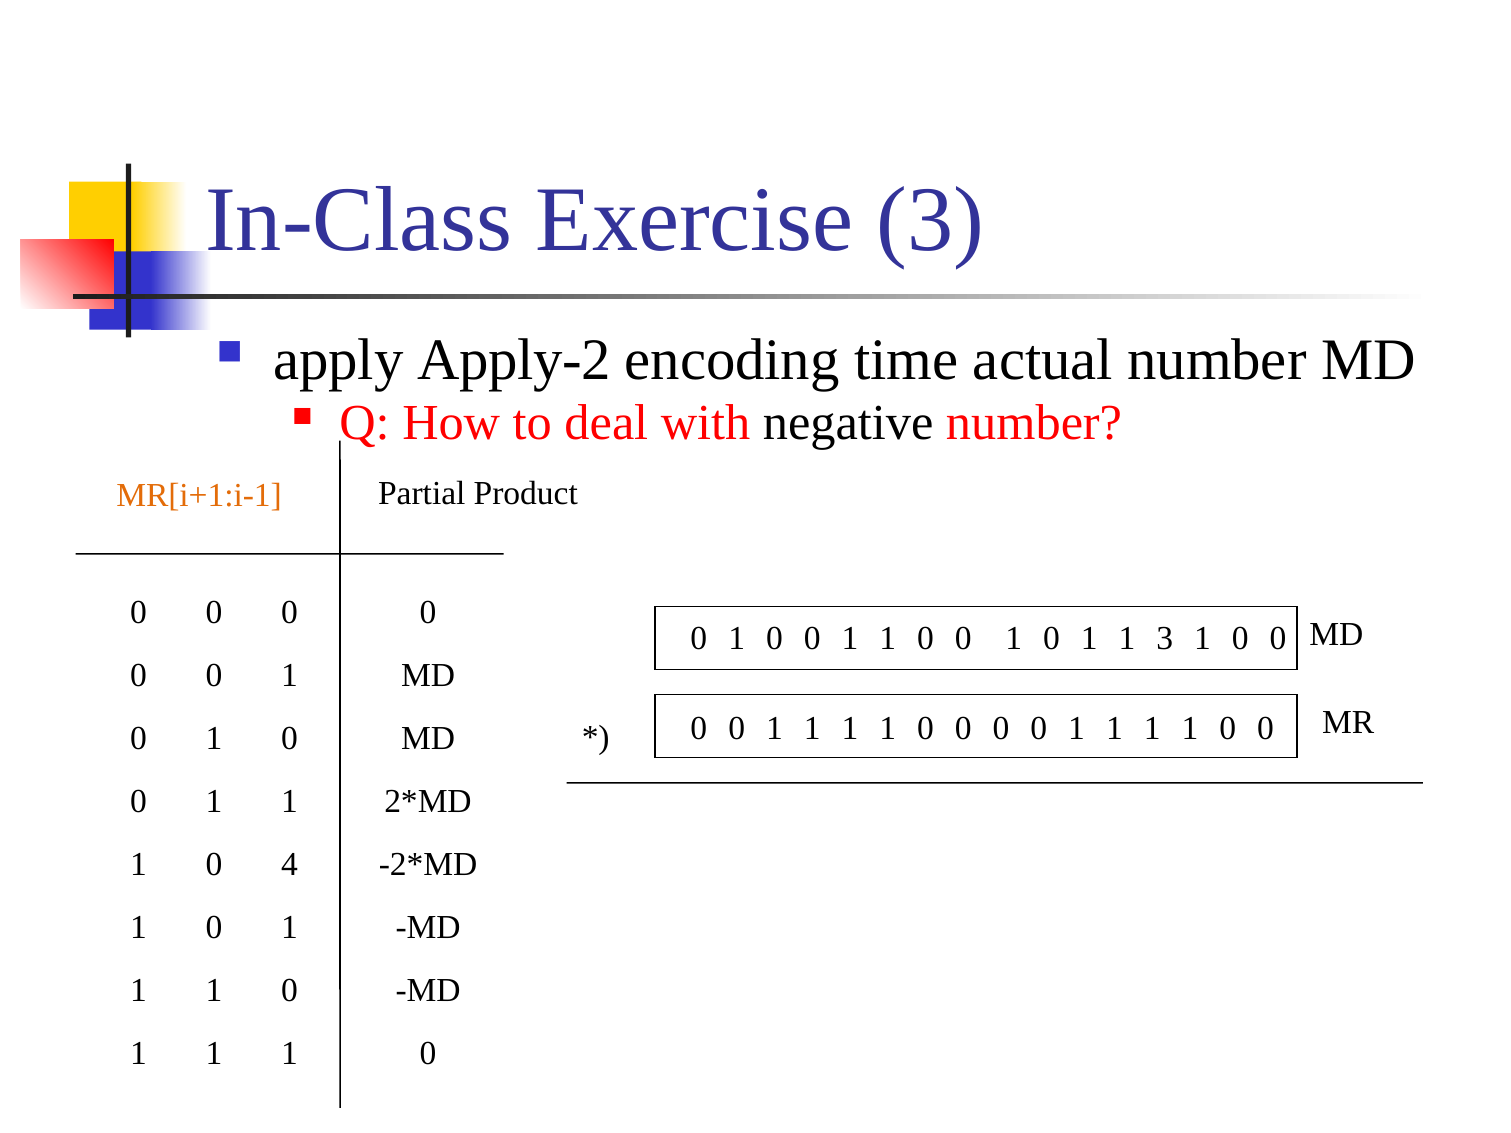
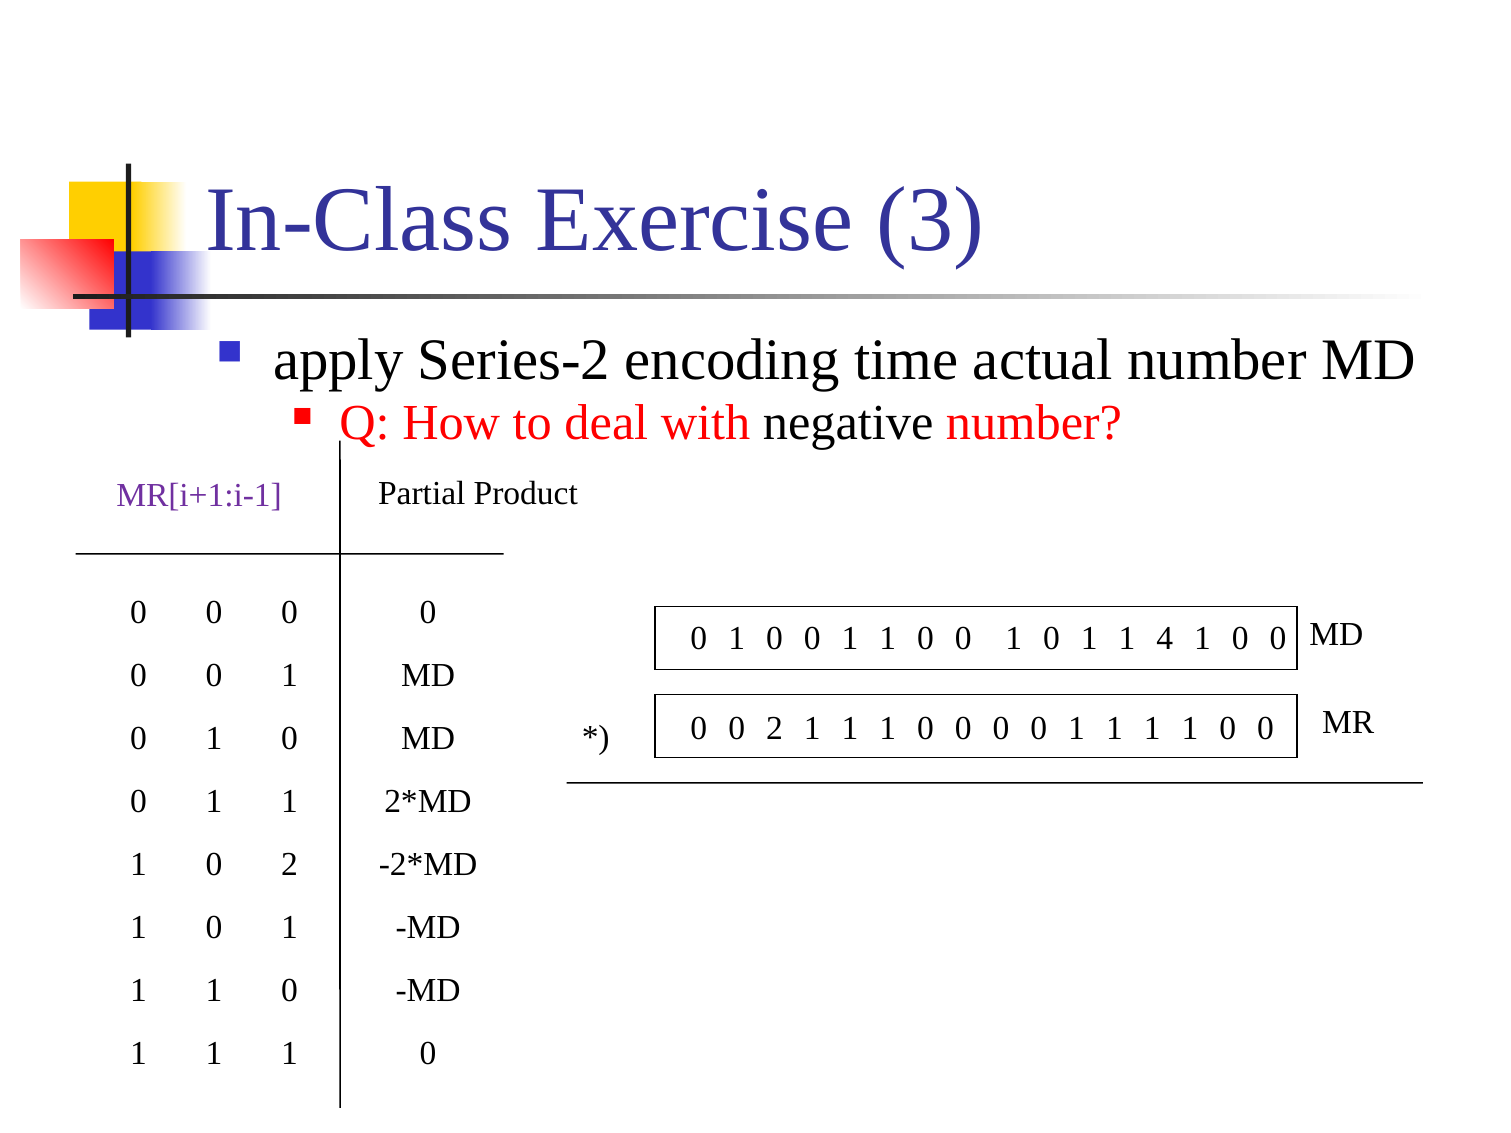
Apply-2: Apply-2 -> Series-2
MR[i+1:i-1 colour: orange -> purple
0 3: 3 -> 4
1 at (774, 729): 1 -> 2
1 0 4: 4 -> 2
